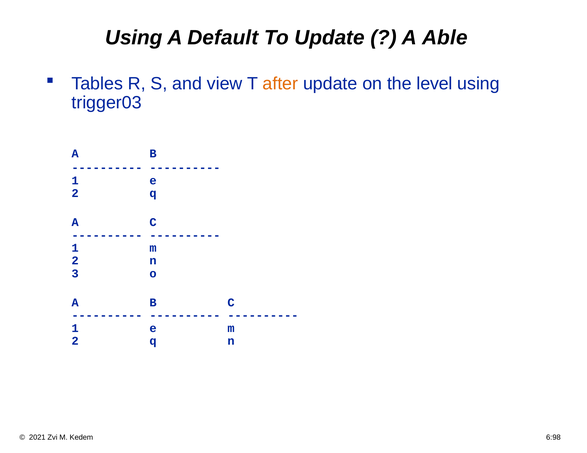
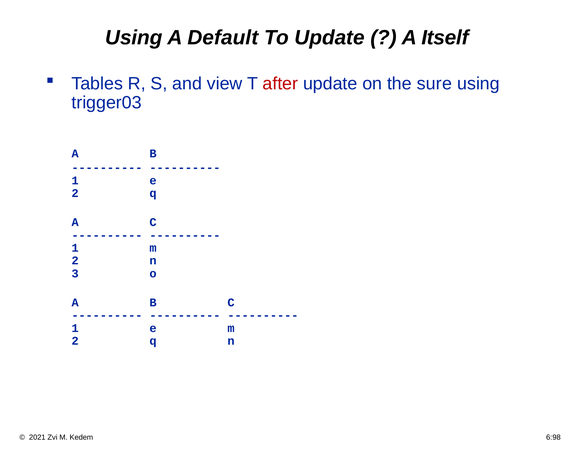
Able: Able -> Itself
after colour: orange -> red
level: level -> sure
